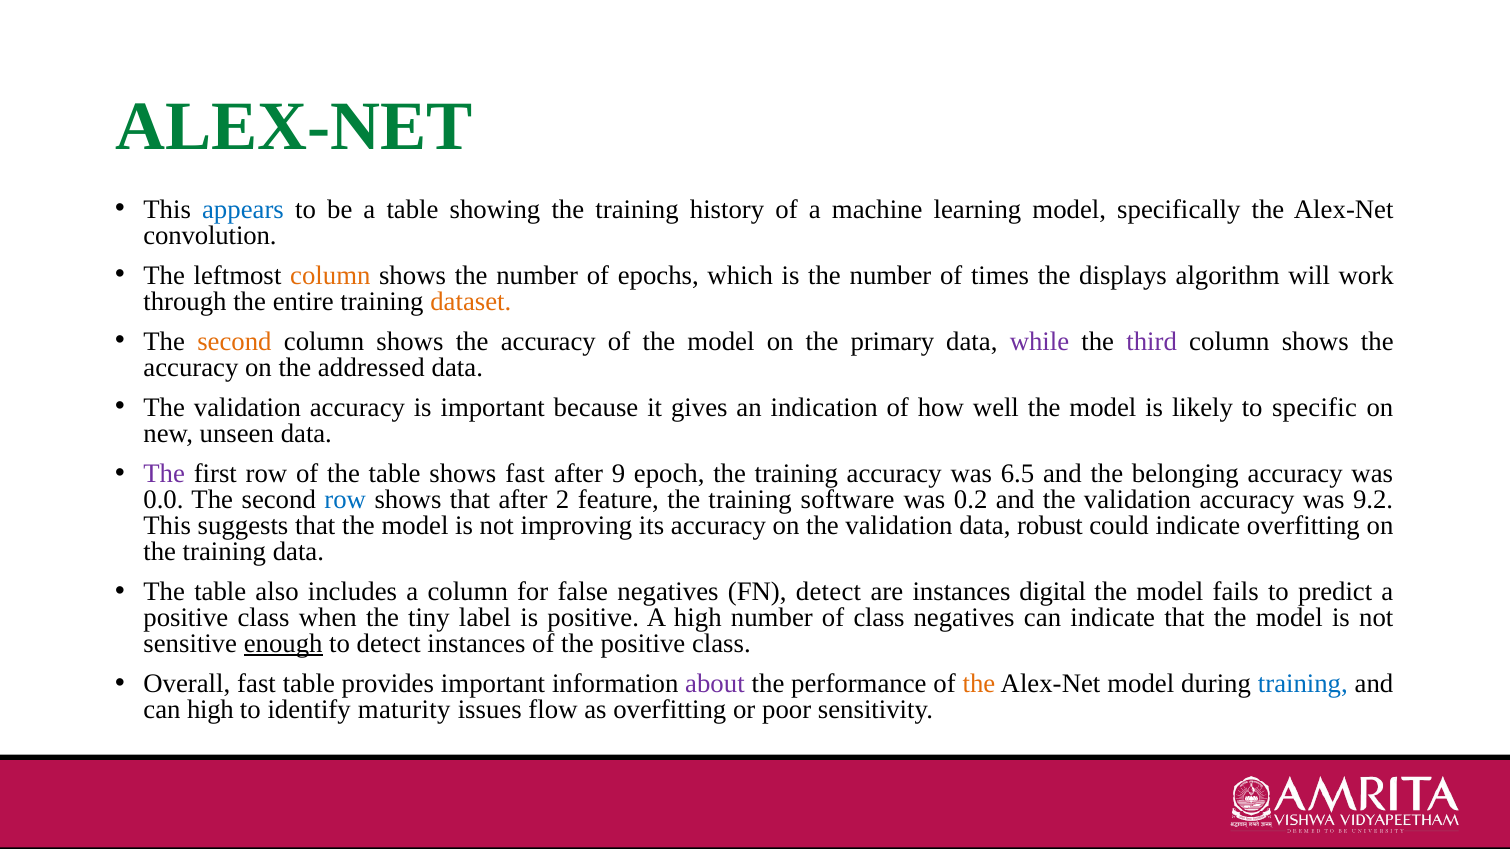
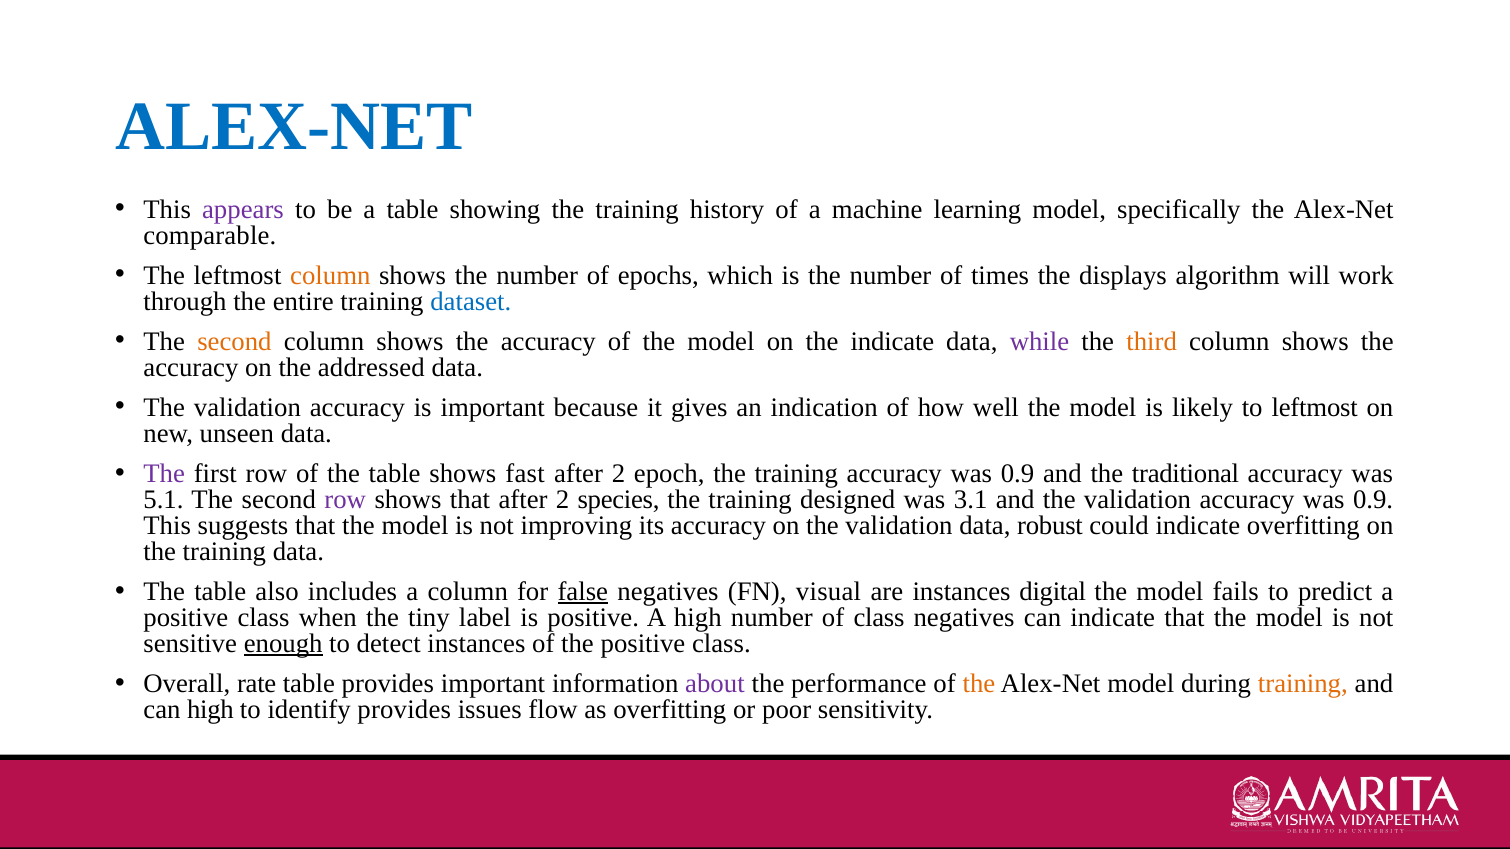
ALEX-NET at (294, 127) colour: green -> blue
appears colour: blue -> purple
convolution: convolution -> comparable
dataset colour: orange -> blue
the primary: primary -> indicate
third colour: purple -> orange
to specific: specific -> leftmost
9 at (618, 474): 9 -> 2
training accuracy was 6.5: 6.5 -> 0.9
belonging: belonging -> traditional
0.0: 0.0 -> 5.1
row at (345, 500) colour: blue -> purple
feature: feature -> species
software: software -> designed
0.2: 0.2 -> 3.1
validation accuracy was 9.2: 9.2 -> 0.9
false underline: none -> present
FN detect: detect -> visual
Overall fast: fast -> rate
training at (1303, 684) colour: blue -> orange
identify maturity: maturity -> provides
